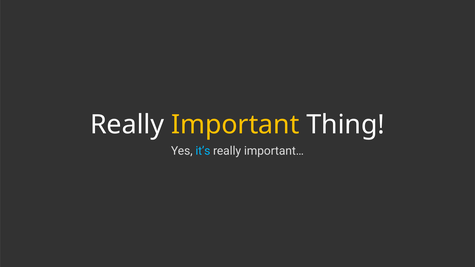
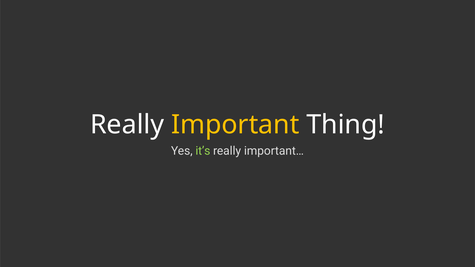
it’s colour: light blue -> light green
